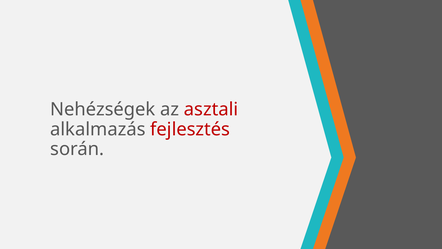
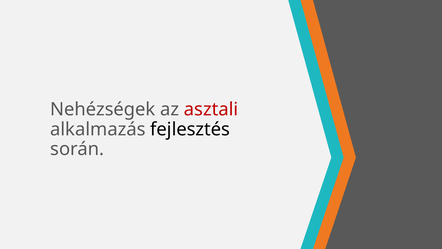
fejlesztés colour: red -> black
